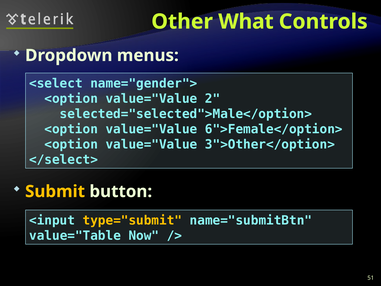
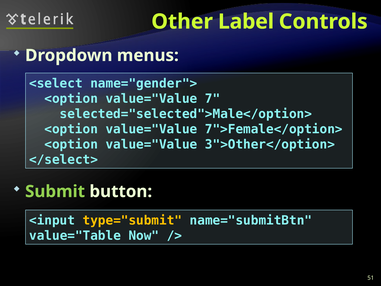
What: What -> Label
2: 2 -> 7
6">Female</option>: 6">Female</option> -> 7">Female</option>
Submit colour: yellow -> light green
